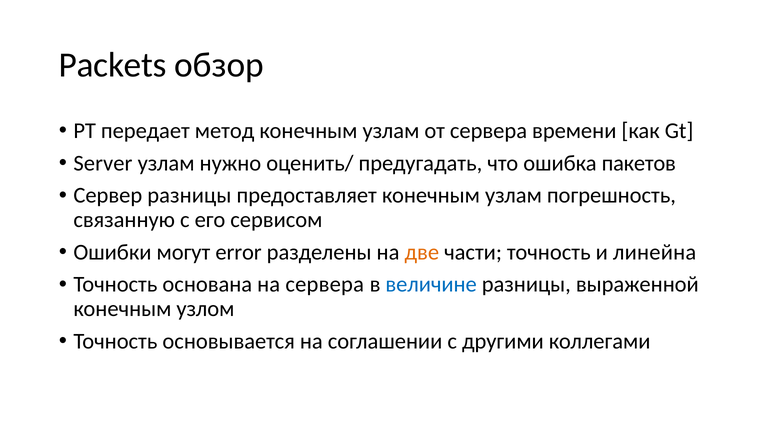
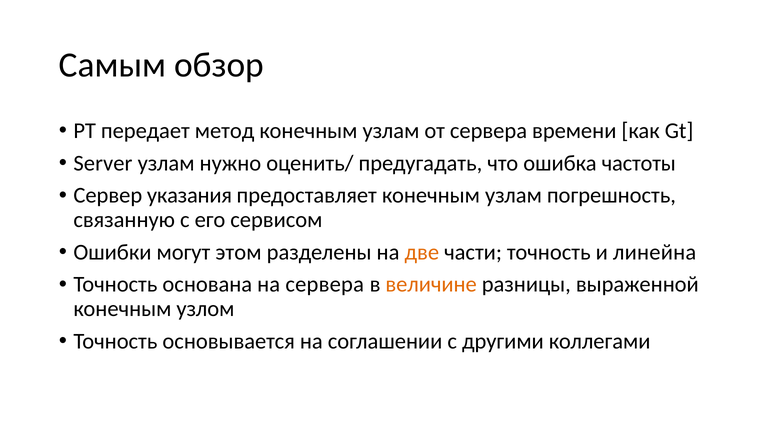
Packets: Packets -> Самым
пакетов: пакетов -> частоты
Сервер разницы: разницы -> указания
error: error -> этом
величине colour: blue -> orange
